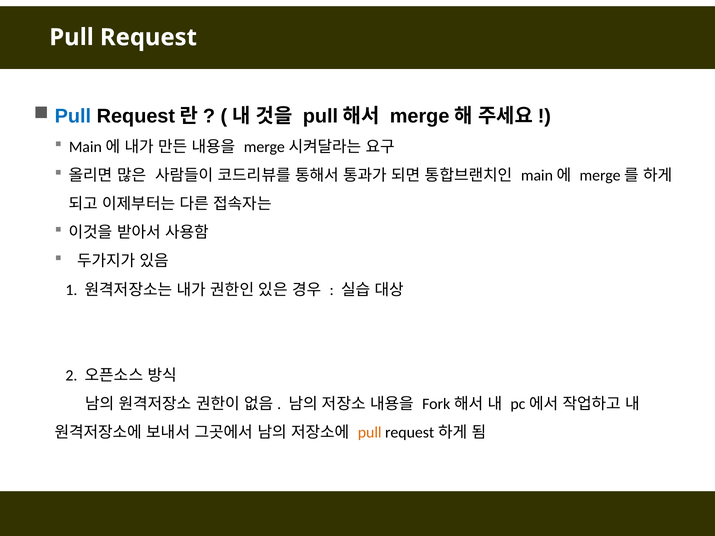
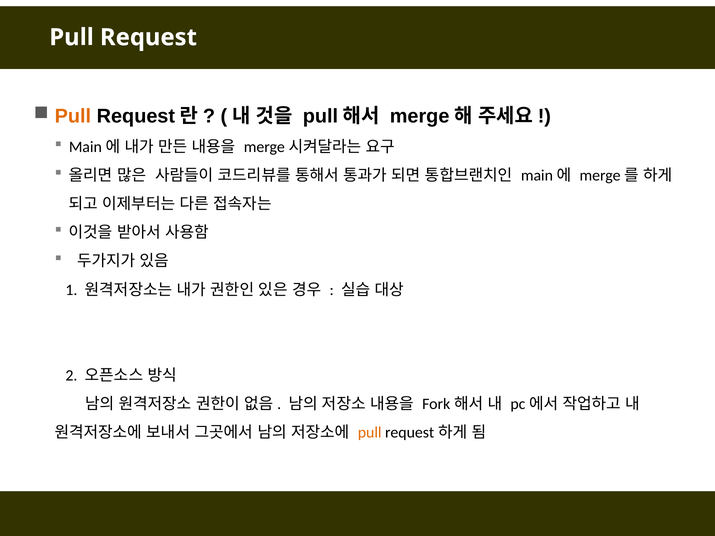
Pull at (73, 116) colour: blue -> orange
